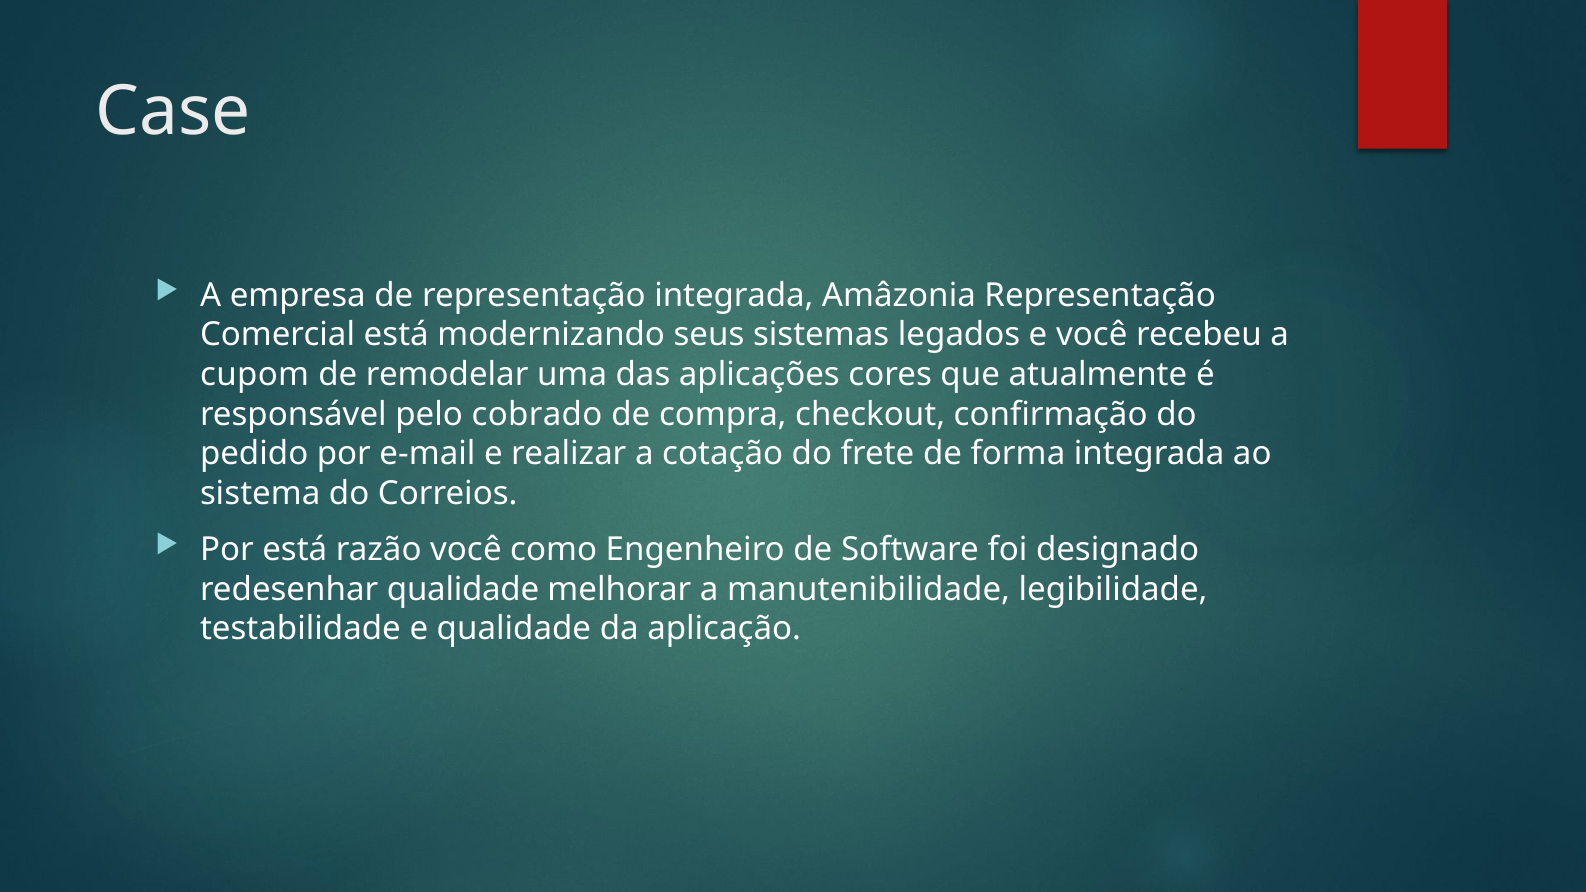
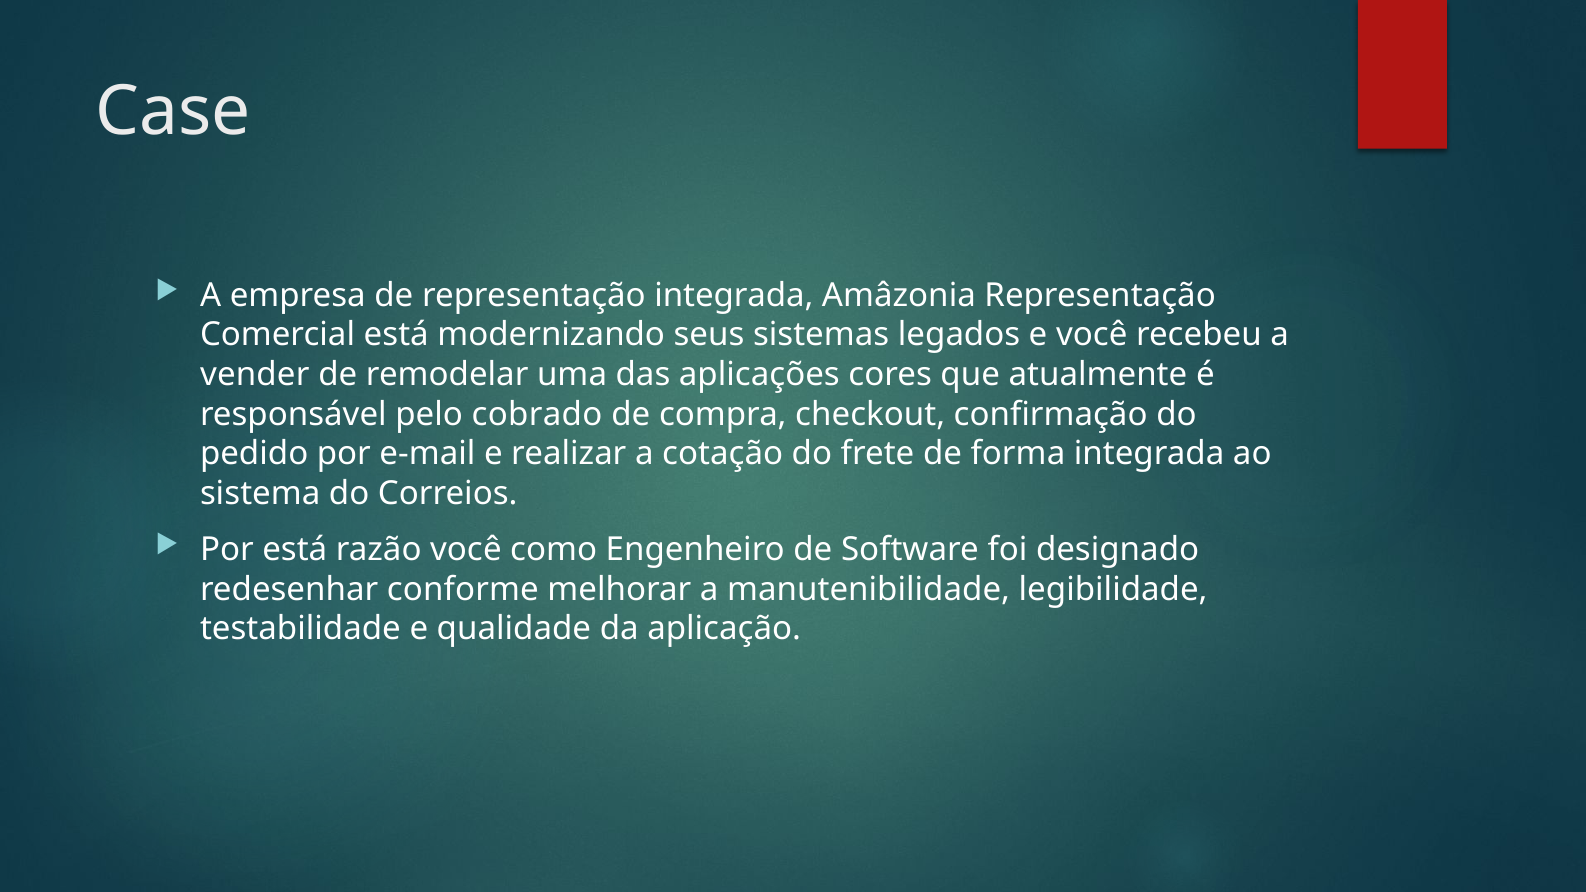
cupom: cupom -> vender
redesenhar qualidade: qualidade -> conforme
